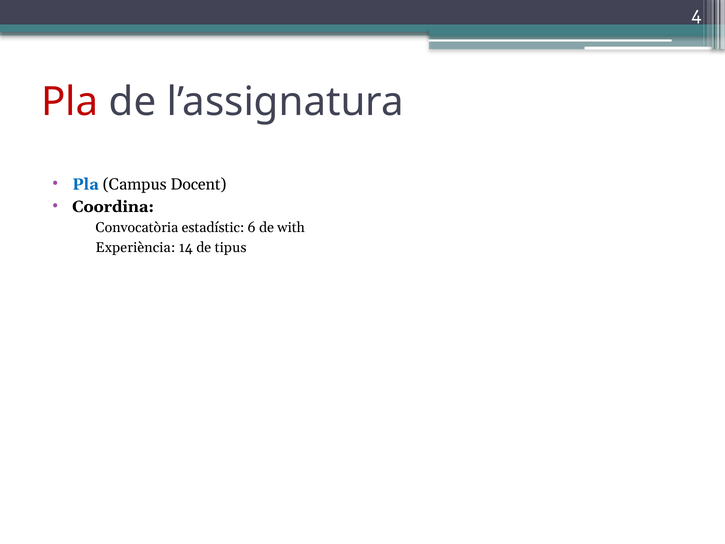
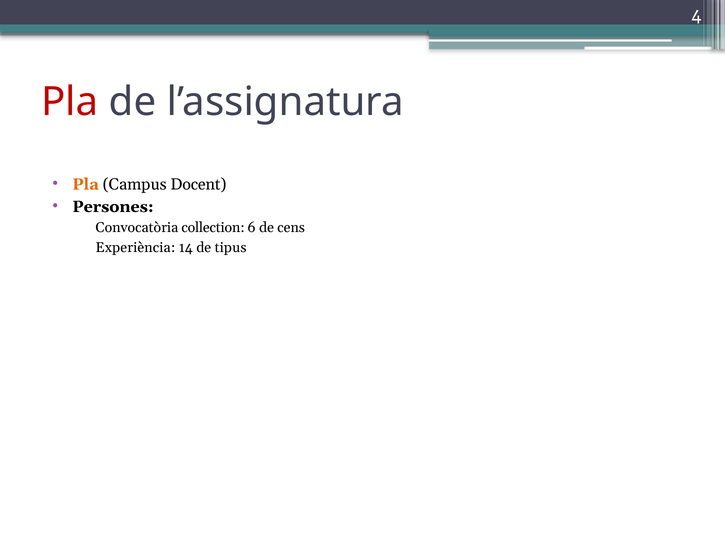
Pla at (86, 184) colour: blue -> orange
Coordina: Coordina -> Persones
estadístic: estadístic -> collection
with: with -> cens
